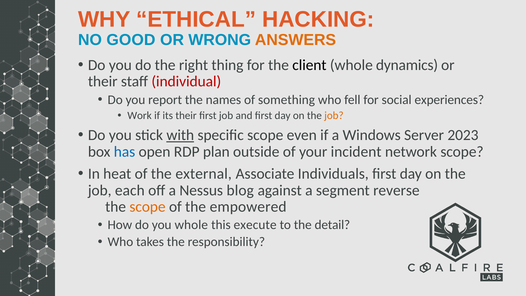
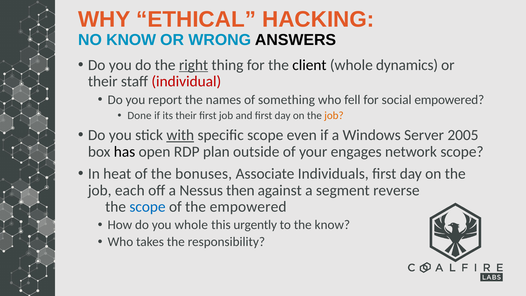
NO GOOD: GOOD -> KNOW
ANSWERS colour: orange -> black
right underline: none -> present
social experiences: experiences -> empowered
Work: Work -> Done
2023: 2023 -> 2005
has colour: blue -> black
incident: incident -> engages
external: external -> bonuses
blog: blog -> then
scope at (147, 207) colour: orange -> blue
execute: execute -> urgently
the detail: detail -> know
